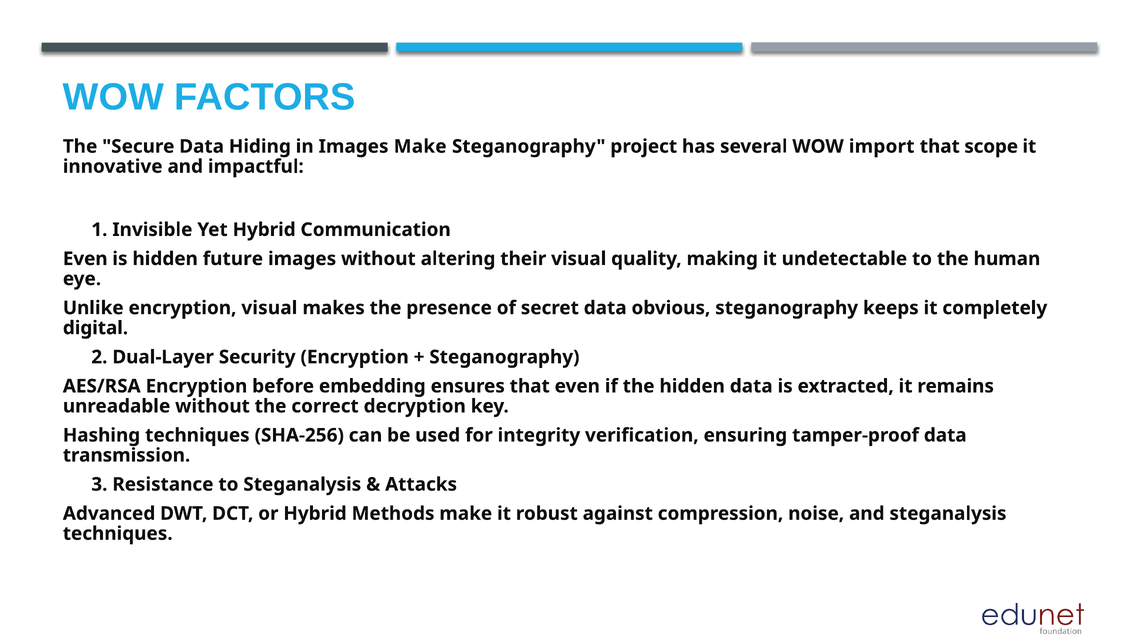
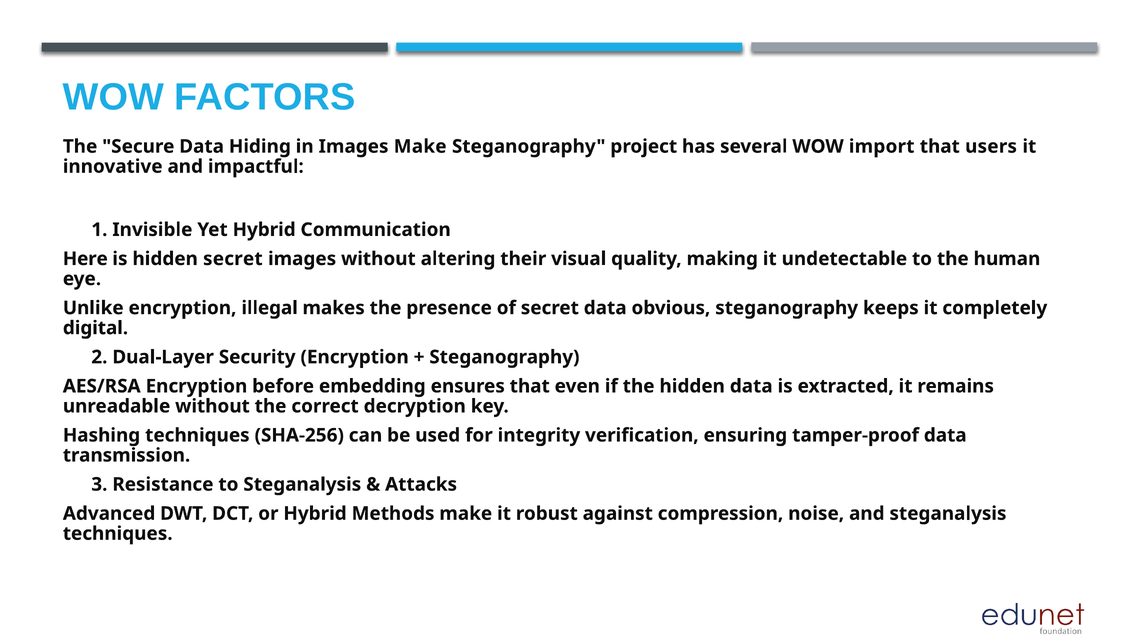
scope: scope -> users
Even at (85, 259): Even -> Here
hidden future: future -> secret
encryption visual: visual -> illegal
